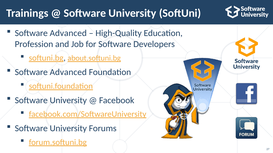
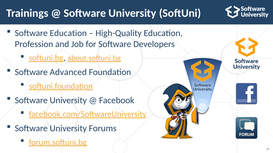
Advanced at (68, 33): Advanced -> Education
